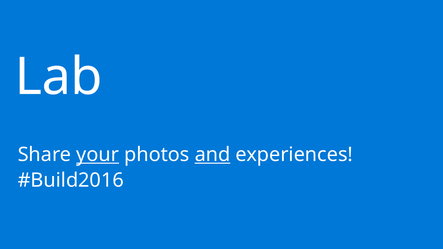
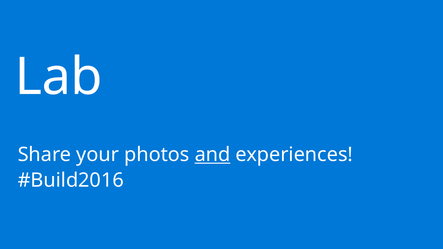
your underline: present -> none
